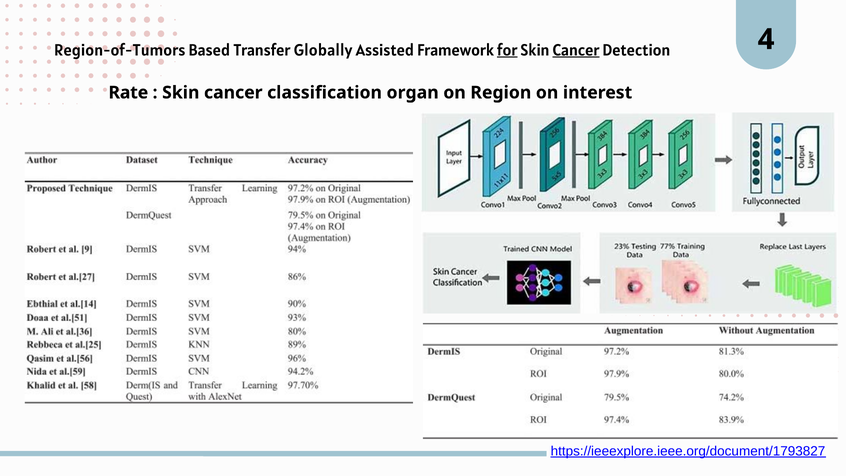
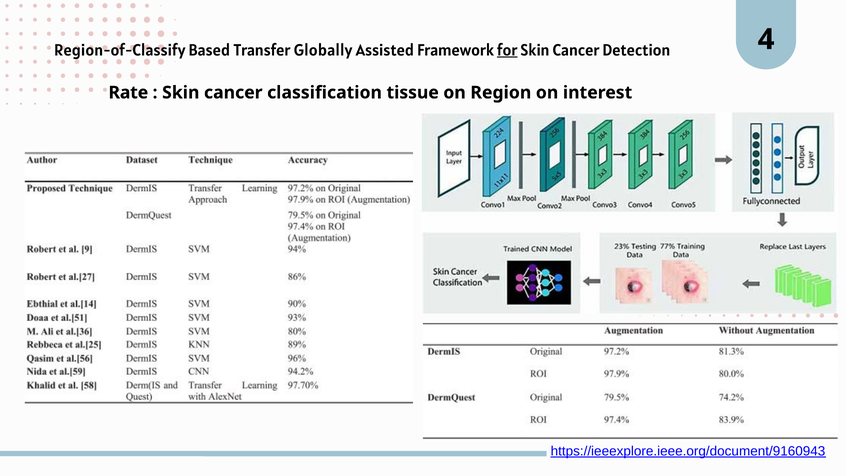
Region-of-Tumors: Region-of-Tumors -> Region-of-Classify
Cancer at (576, 50) underline: present -> none
organ: organ -> tissue
https://ieeexplore.ieee.org/document/1793827: https://ieeexplore.ieee.org/document/1793827 -> https://ieeexplore.ieee.org/document/9160943
